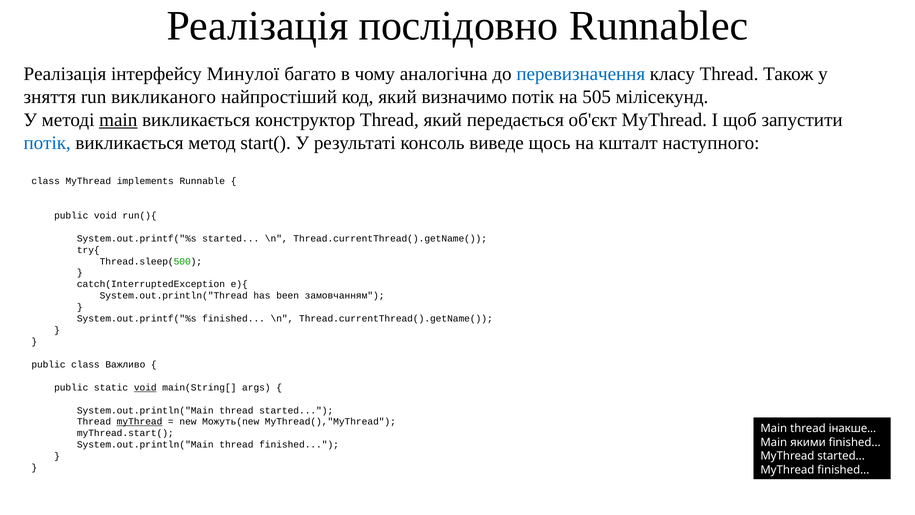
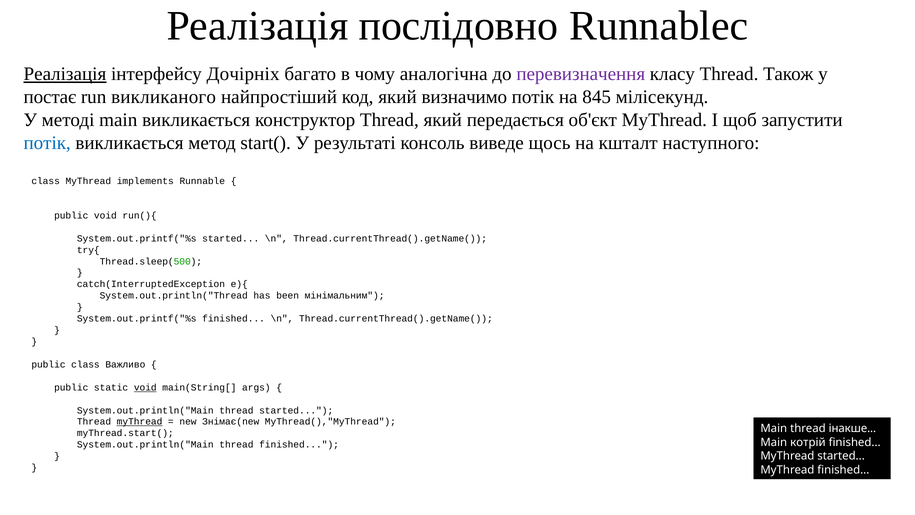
Реалізація at (65, 74) underline: none -> present
Минулої: Минулої -> Дочірніх
перевизначення colour: blue -> purple
зняття: зняття -> постає
505: 505 -> 845
main at (118, 120) underline: present -> none
замовчанням: замовчанням -> мінімальним
Можуть(new: Можуть(new -> Знімає(new
якими: якими -> котрій
